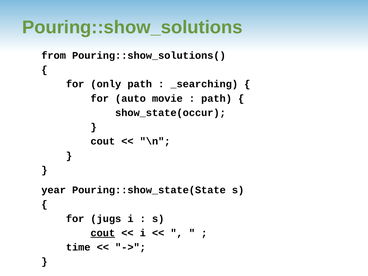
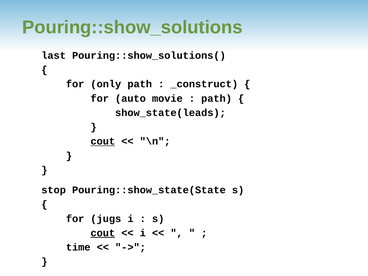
from: from -> last
_searching: _searching -> _construct
show_state(occur: show_state(occur -> show_state(leads
cout at (103, 141) underline: none -> present
year: year -> stop
